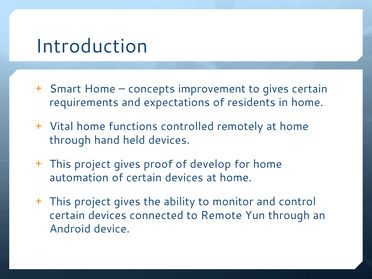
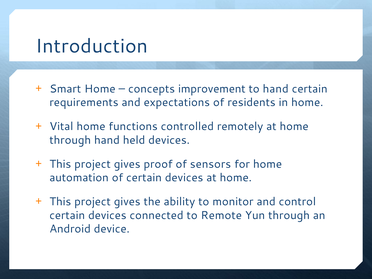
to gives: gives -> hand
develop: develop -> sensors
